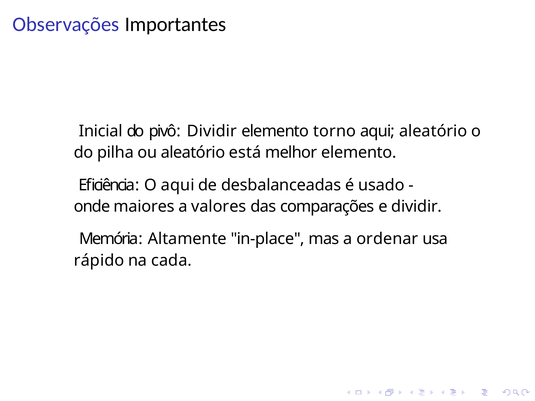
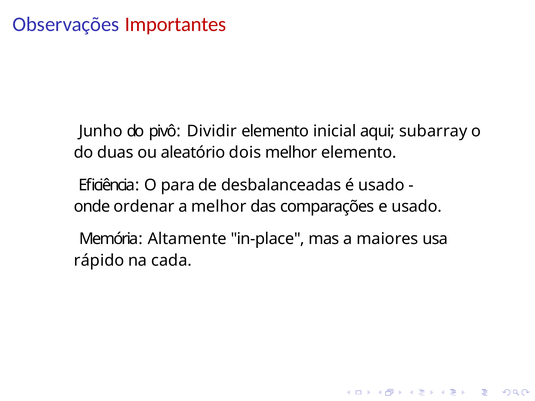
Importantes colour: black -> red
Inicial: Inicial -> Junho
torno: torno -> inicial
aqui aleatório: aleatório -> subarray
pilha: pilha -> duas
está: está -> dois
O aqui: aqui -> para
maiores: maiores -> ordenar
a valores: valores -> melhor
e dividir: dividir -> usado
ordenar: ordenar -> maiores
